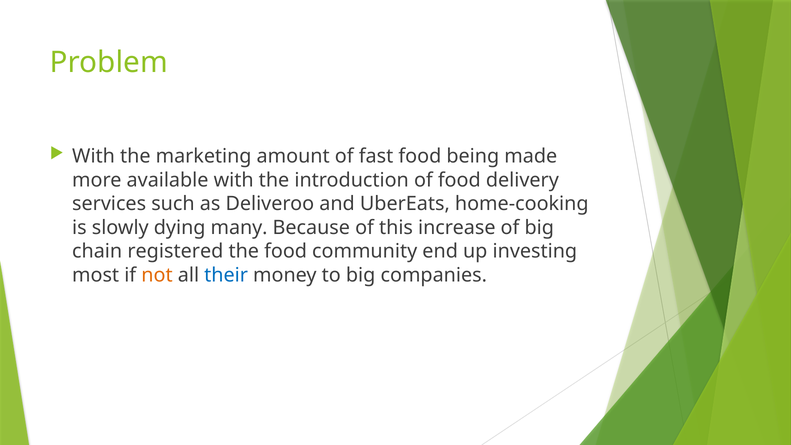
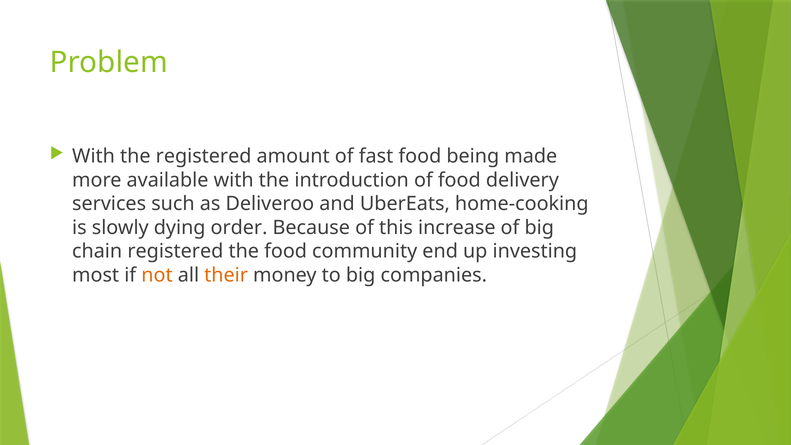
the marketing: marketing -> registered
many: many -> order
their colour: blue -> orange
